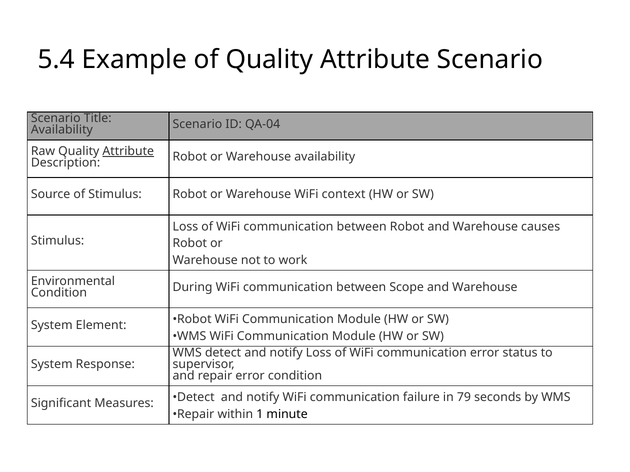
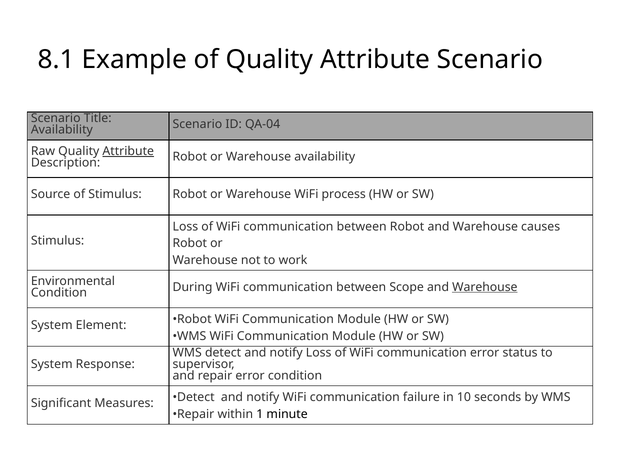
5.4: 5.4 -> 8.1
context: context -> process
Warehouse at (485, 287) underline: none -> present
79: 79 -> 10
